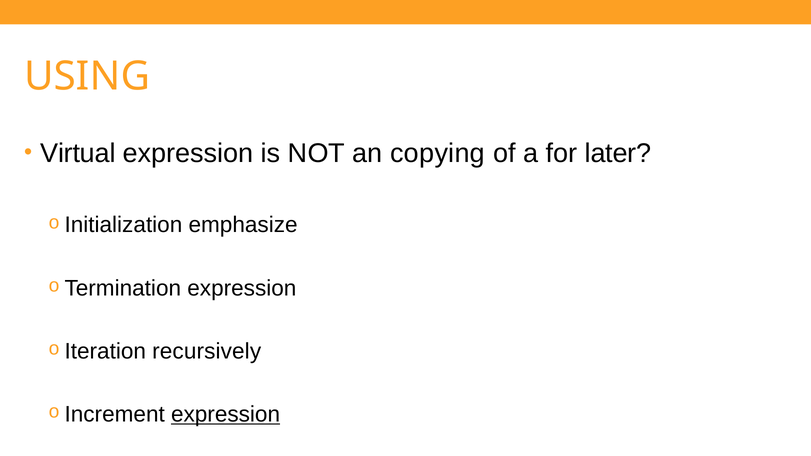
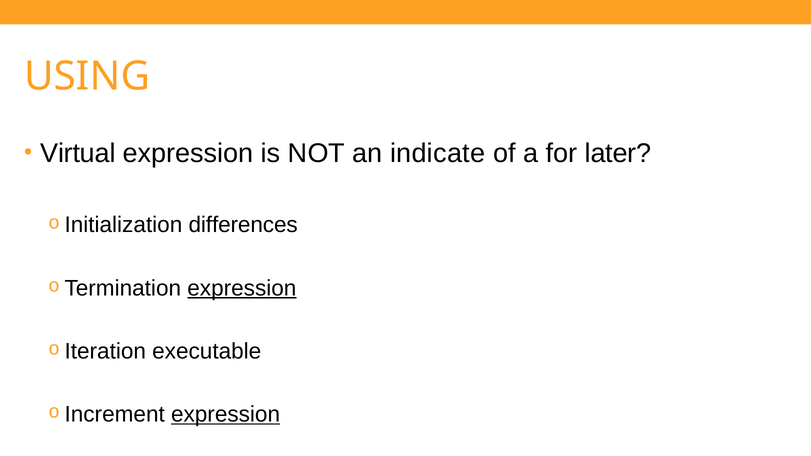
copying: copying -> indicate
emphasize: emphasize -> differences
expression at (242, 288) underline: none -> present
recursively: recursively -> executable
